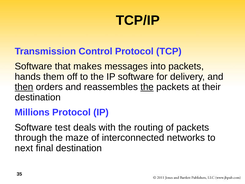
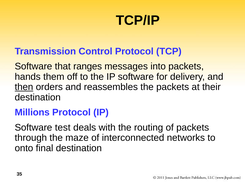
makes: makes -> ranges
the at (147, 87) underline: present -> none
next: next -> onto
